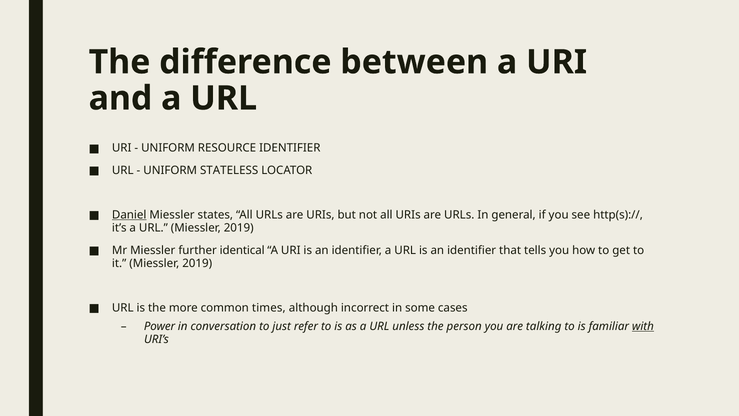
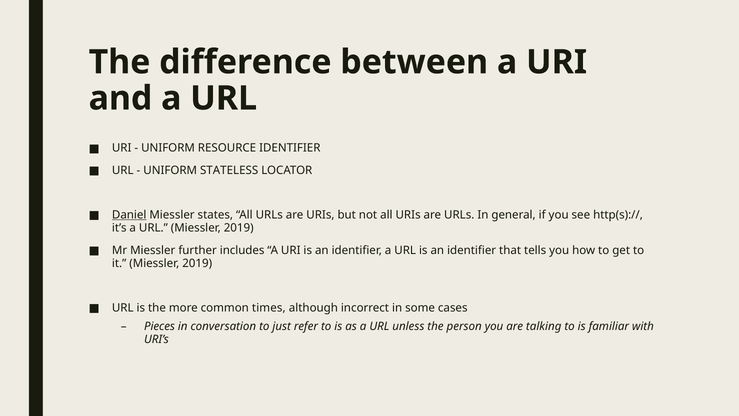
identical: identical -> includes
Power: Power -> Pieces
with underline: present -> none
